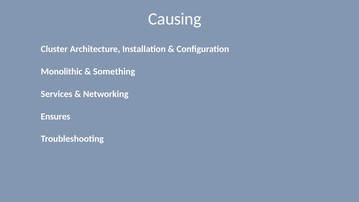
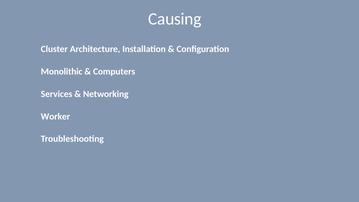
Something: Something -> Computers
Ensures: Ensures -> Worker
